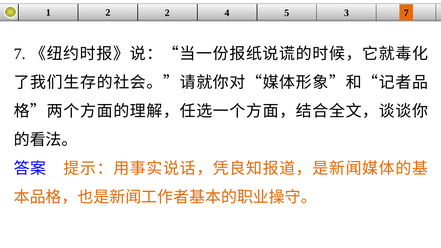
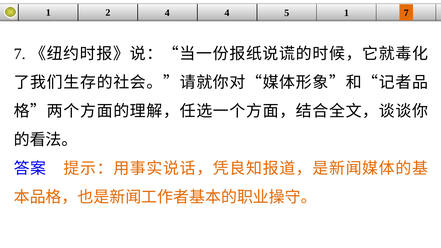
2 2: 2 -> 4
5 3: 3 -> 1
